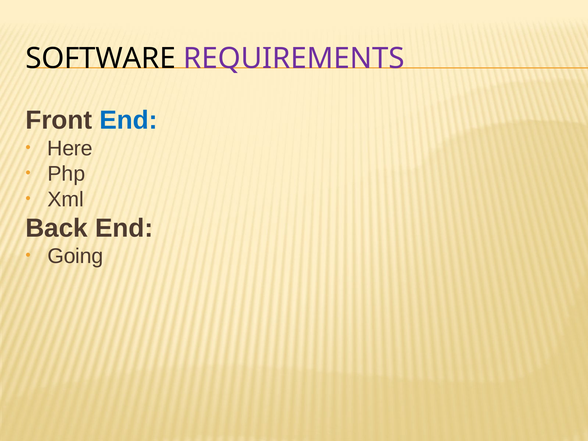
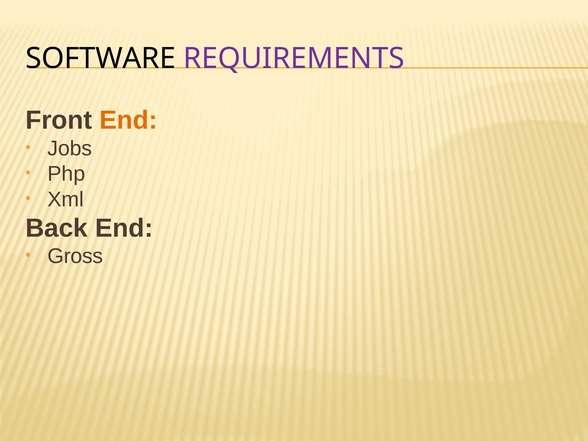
End at (128, 120) colour: blue -> orange
Here: Here -> Jobs
Going: Going -> Gross
